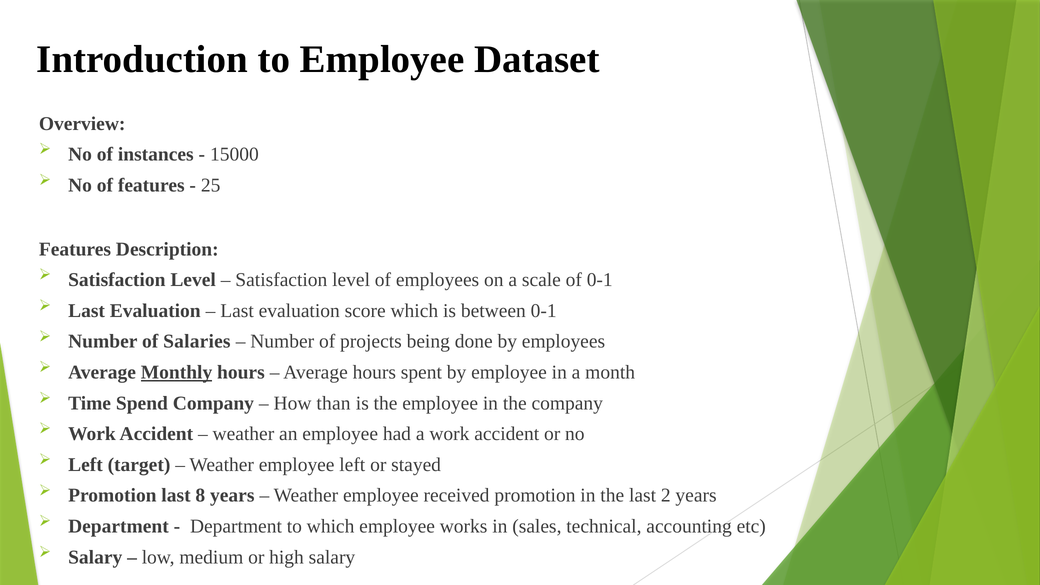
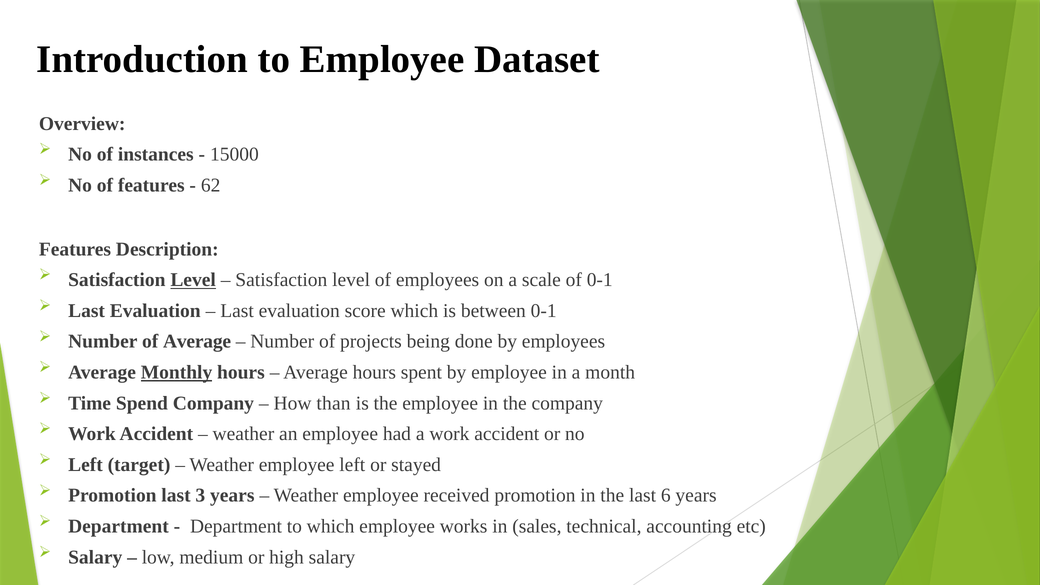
25: 25 -> 62
Level at (193, 280) underline: none -> present
of Salaries: Salaries -> Average
8: 8 -> 3
2: 2 -> 6
